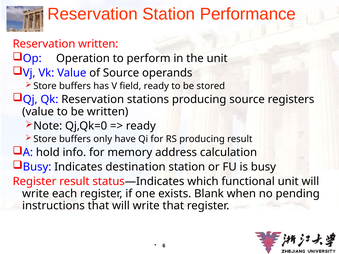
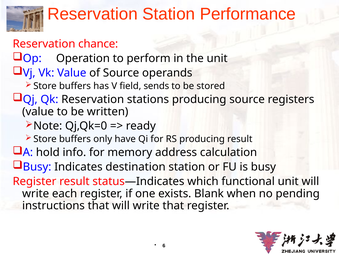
Reservation written: written -> chance
field ready: ready -> sends
